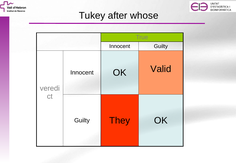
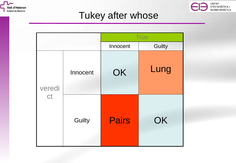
Valid: Valid -> Lung
They: They -> Pairs
